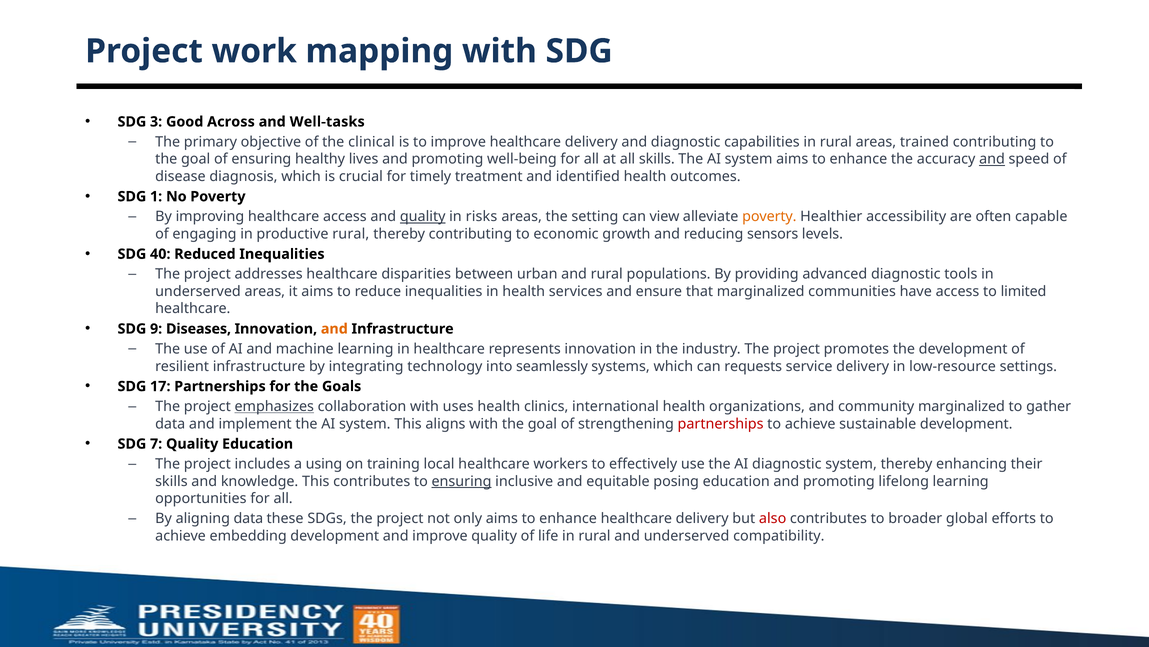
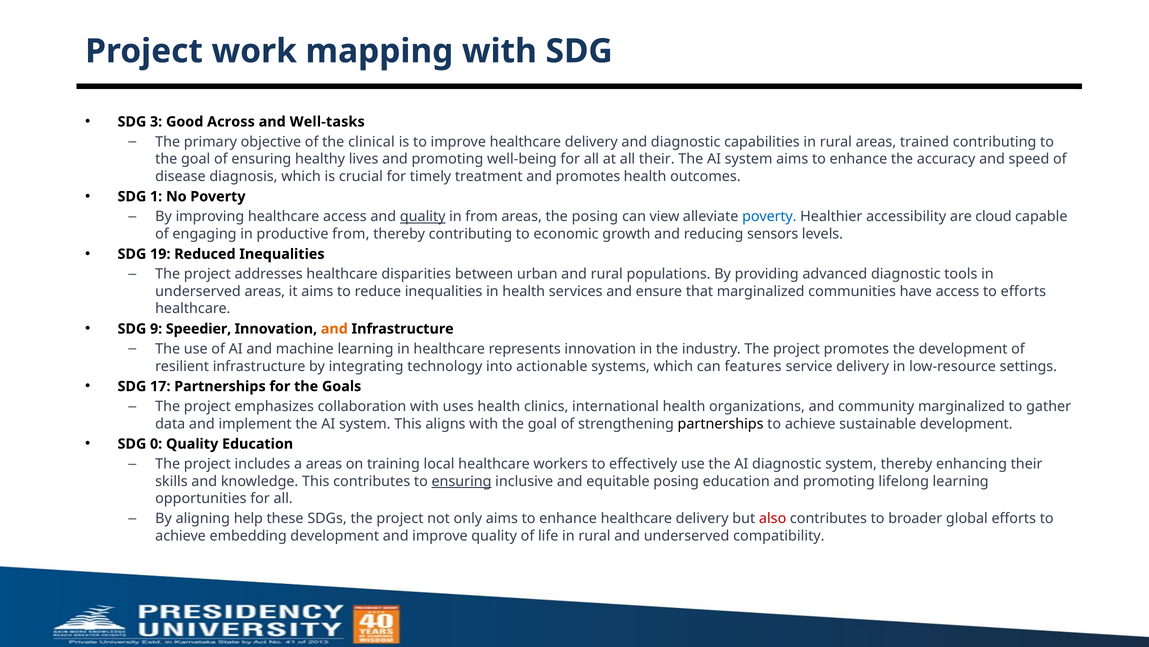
all skills: skills -> their
and at (992, 159) underline: present -> none
and identified: identified -> promotes
in risks: risks -> from
the setting: setting -> posing
poverty at (769, 216) colour: orange -> blue
often: often -> cloud
productive rural: rural -> from
40: 40 -> 19
to limited: limited -> efforts
Diseases: Diseases -> Speedier
seamlessly: seamlessly -> actionable
requests: requests -> features
emphasizes underline: present -> none
partnerships at (721, 423) colour: red -> black
7: 7 -> 0
a using: using -> areas
aligning data: data -> help
